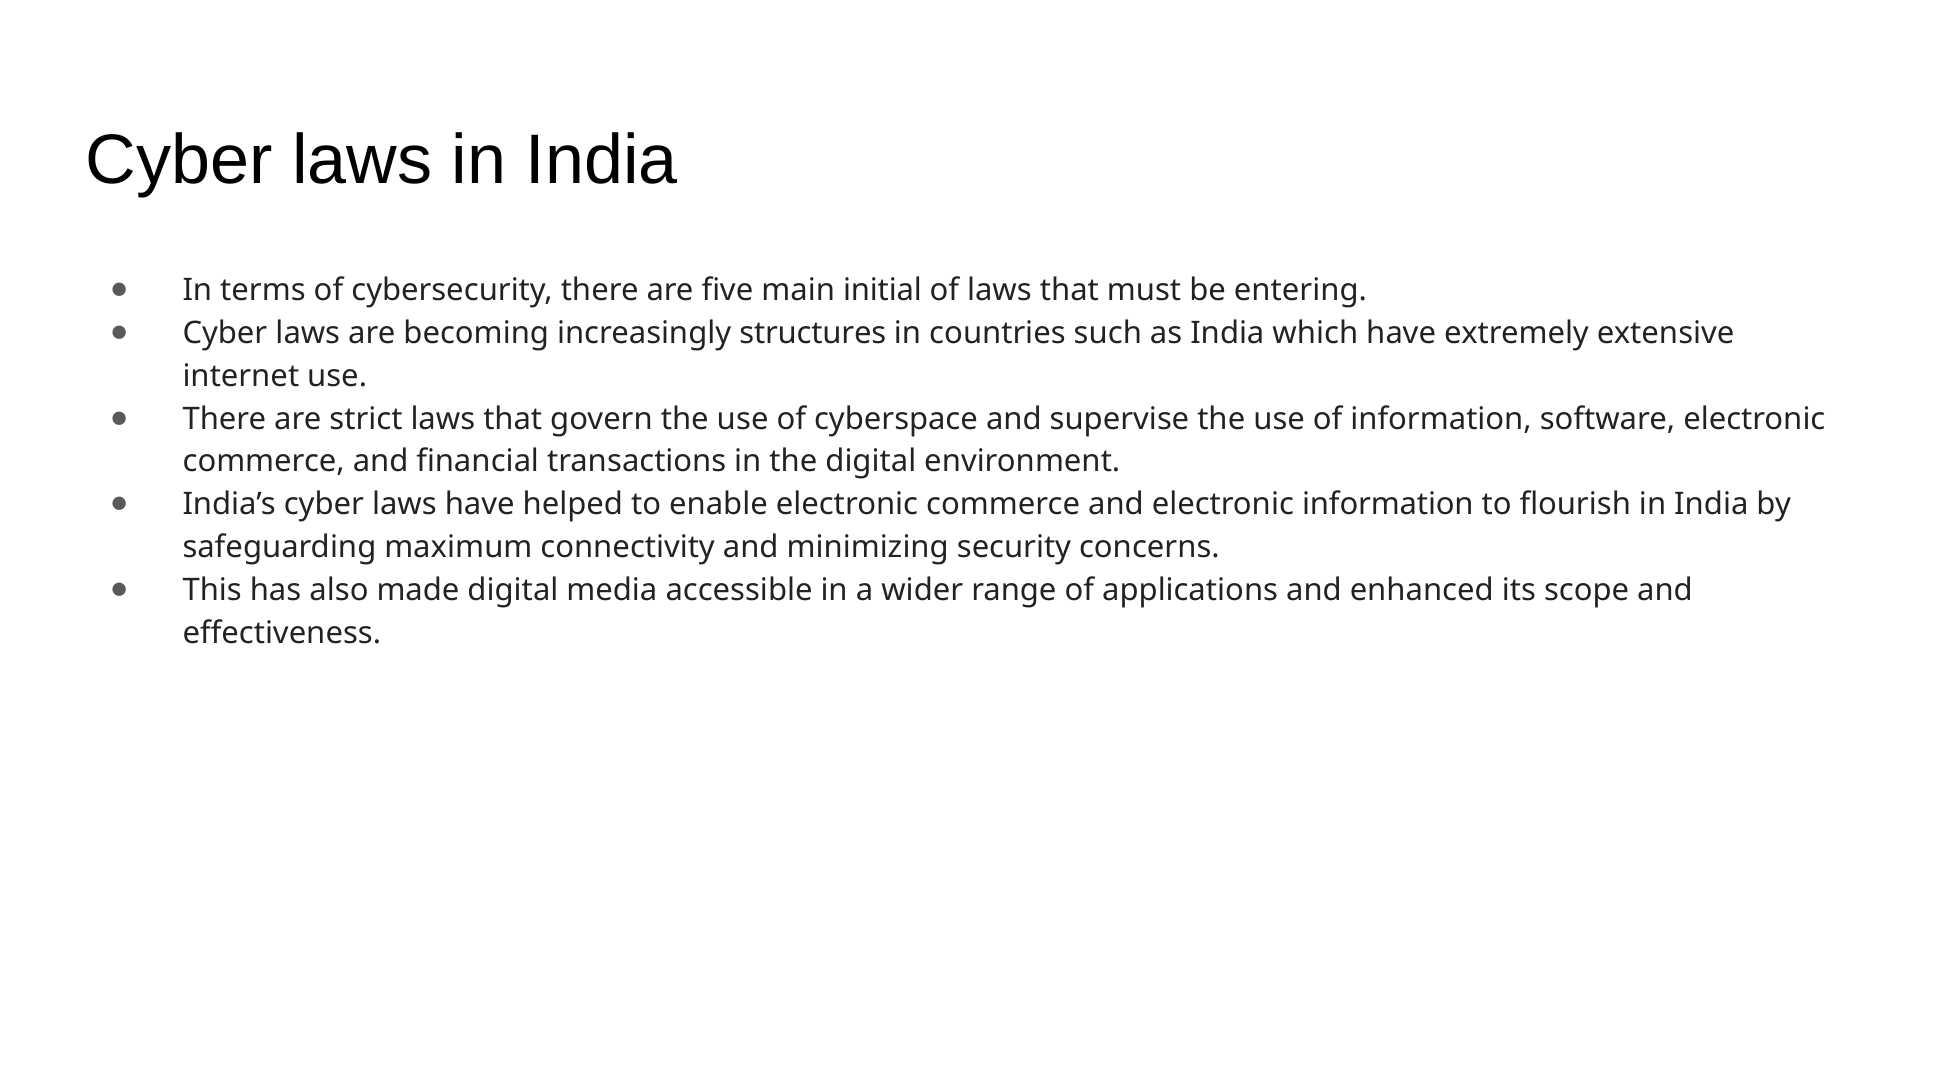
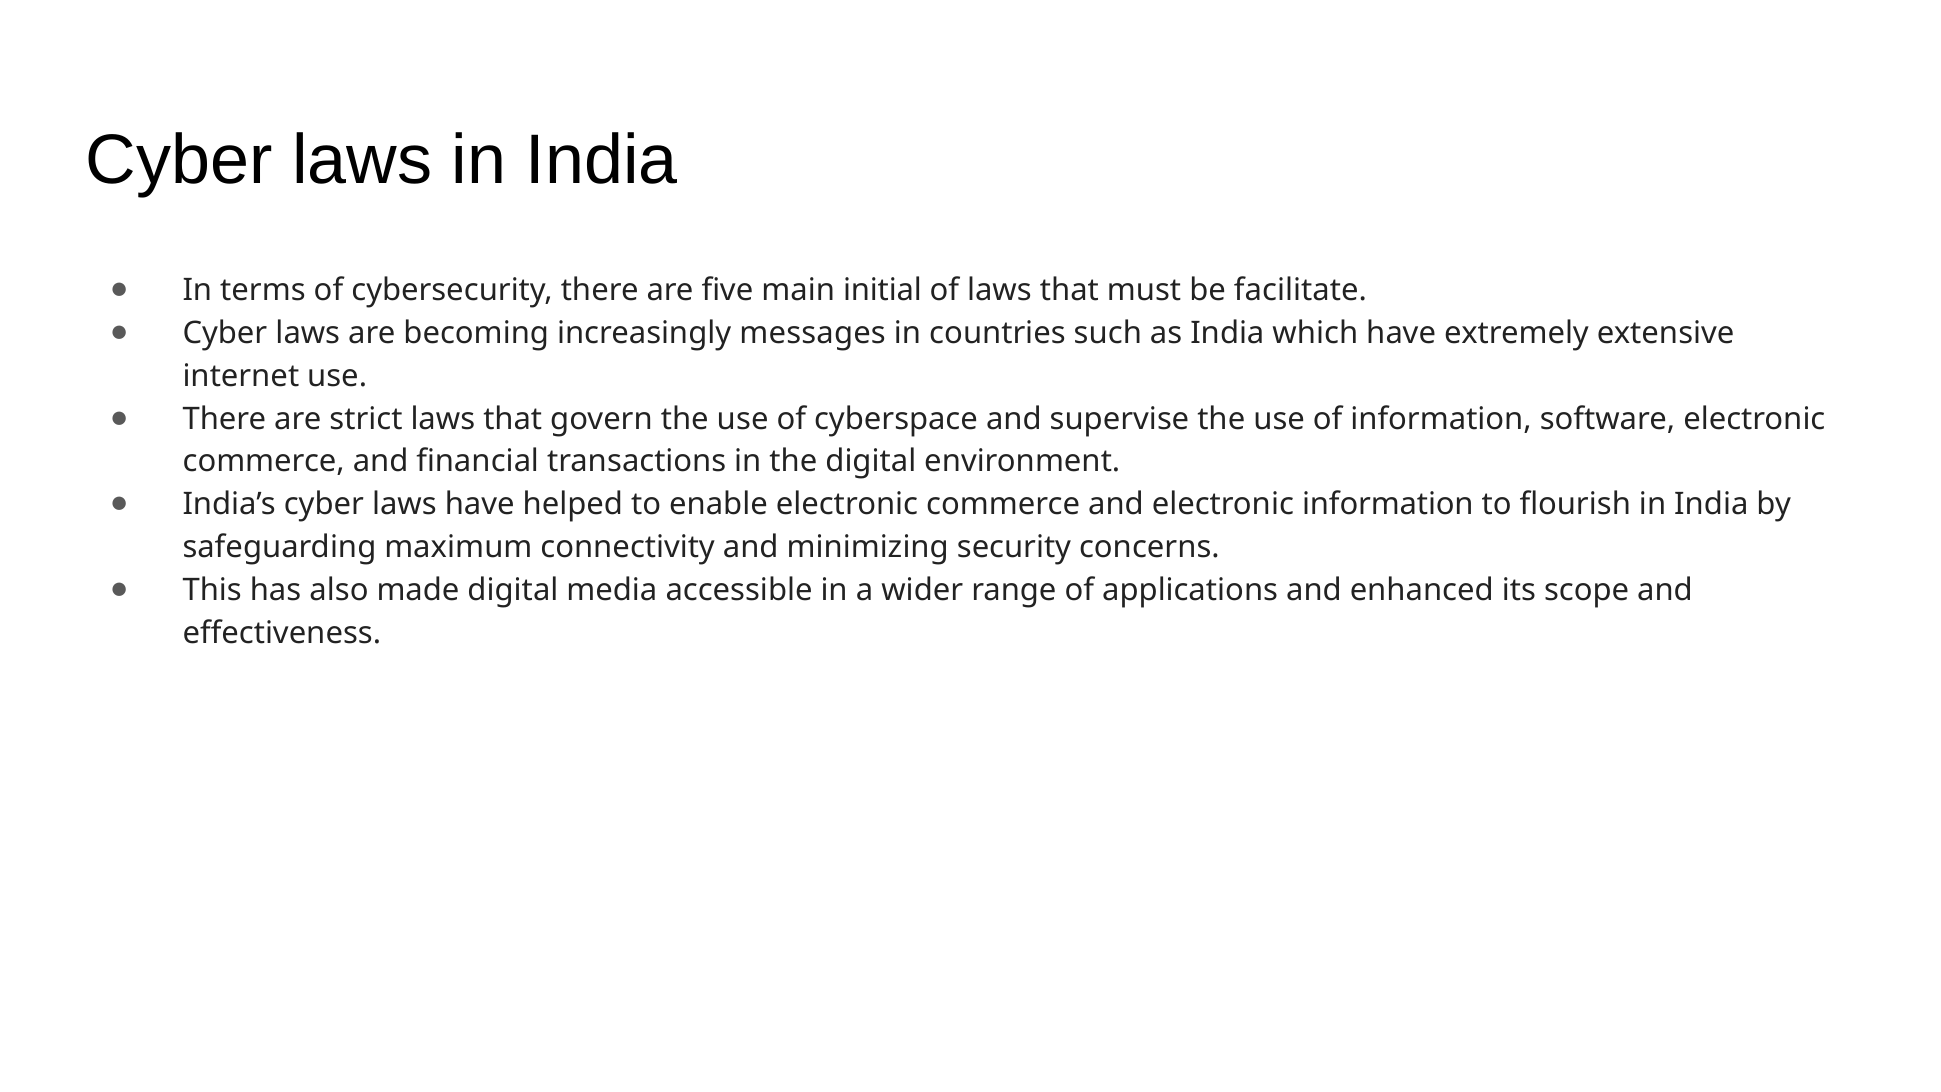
entering: entering -> facilitate
structures: structures -> messages
